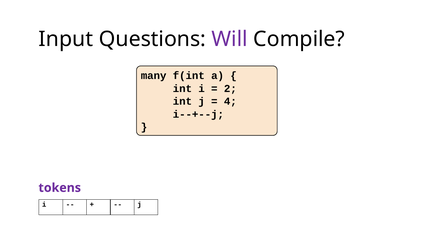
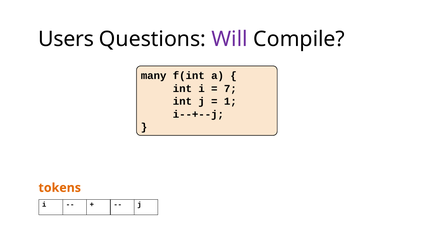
Input: Input -> Users
2: 2 -> 7
4: 4 -> 1
tokens colour: purple -> orange
